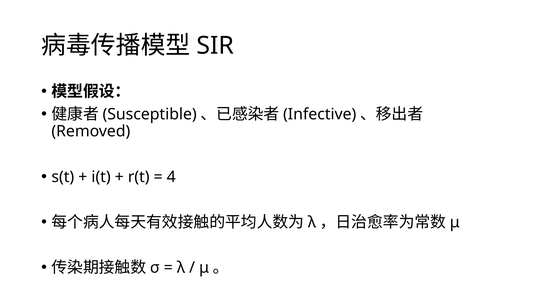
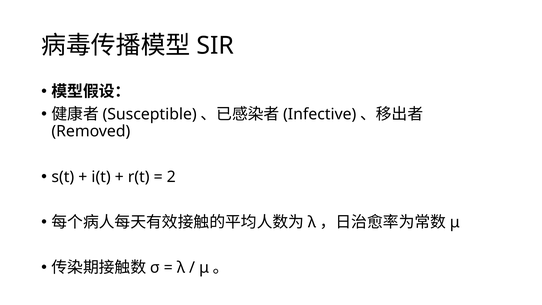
4: 4 -> 2
